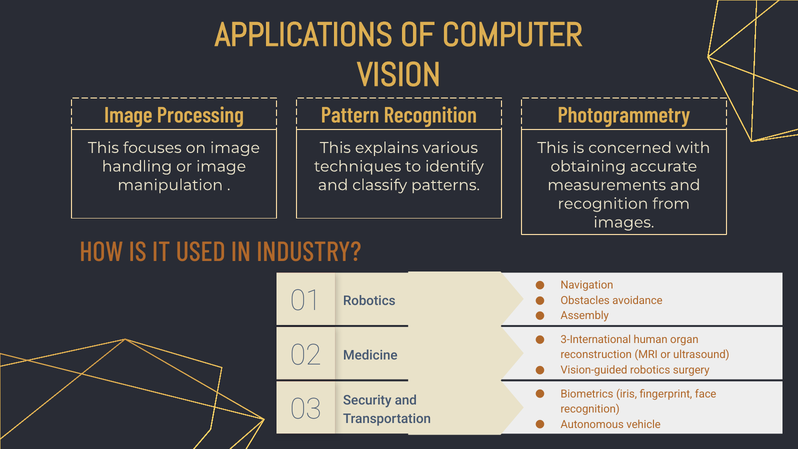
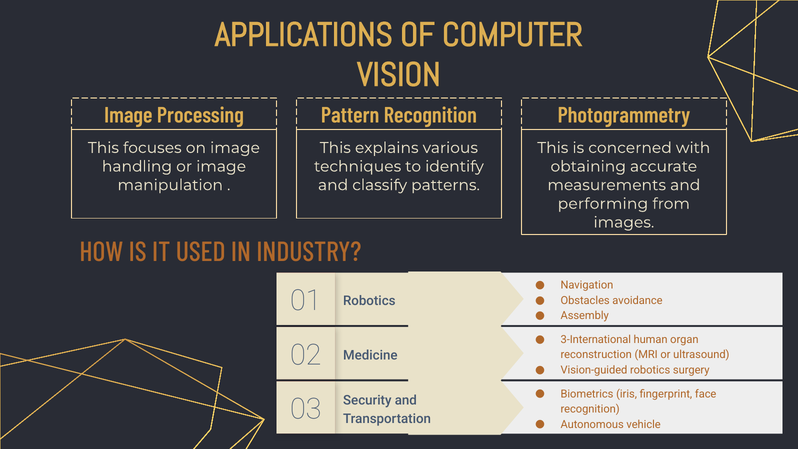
recognition at (603, 204): recognition -> performing
